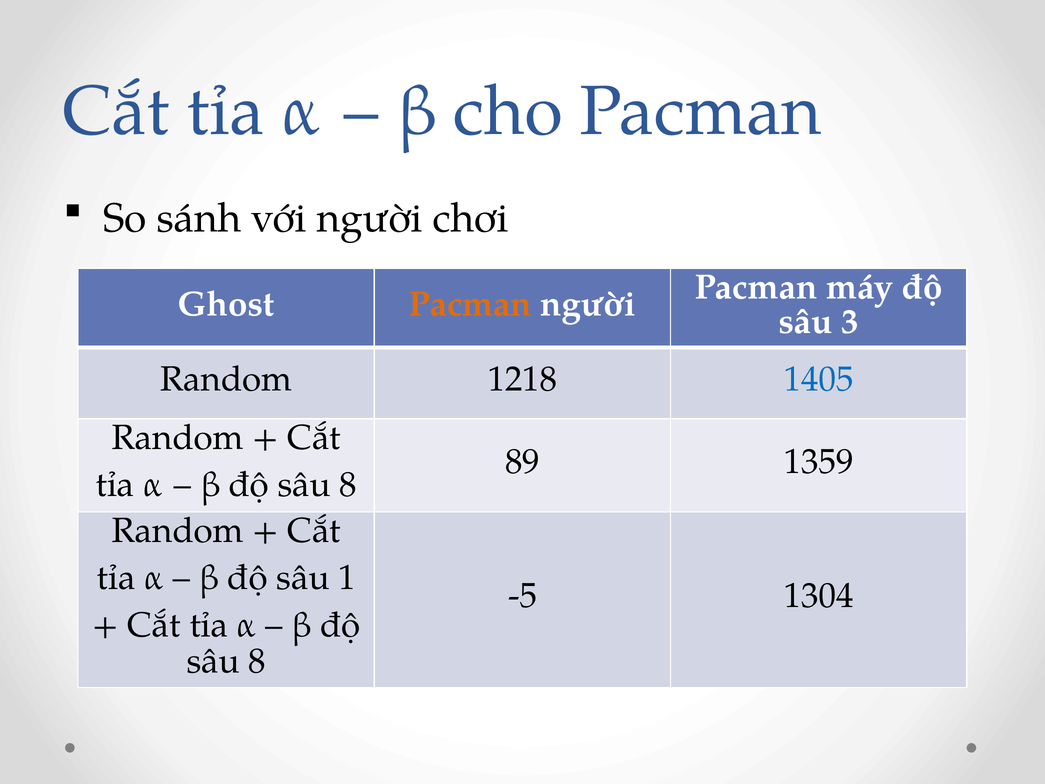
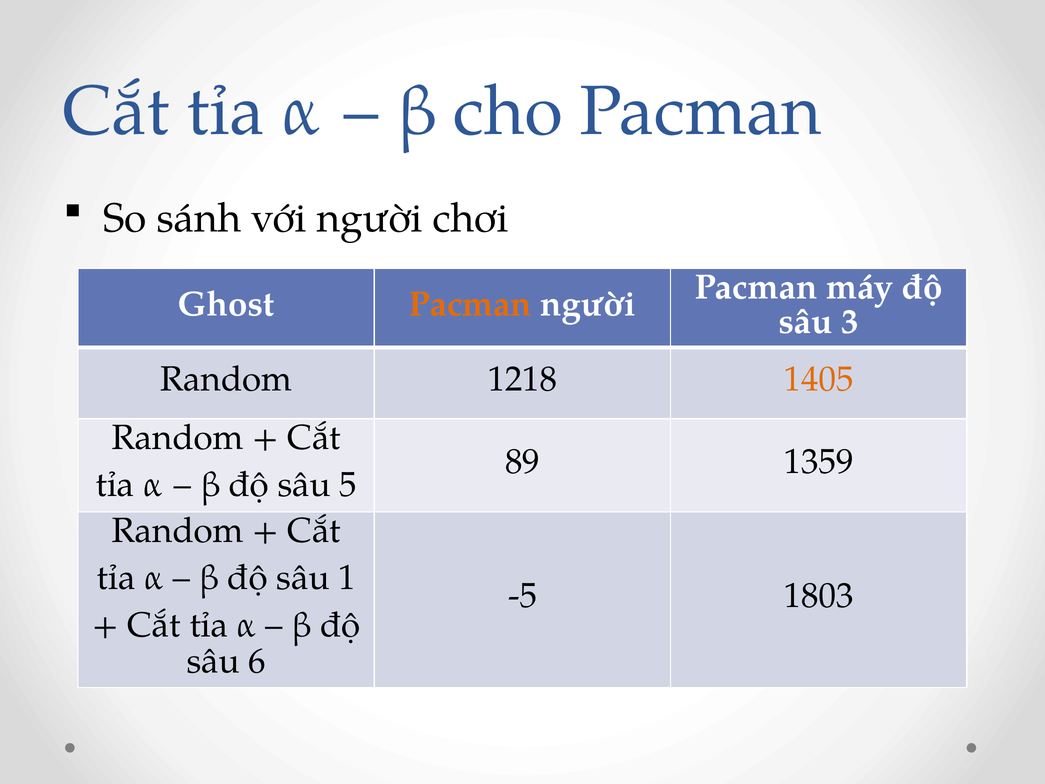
1405 colour: blue -> orange
8 at (348, 485): 8 -> 5
1304: 1304 -> 1803
8 at (257, 661): 8 -> 6
